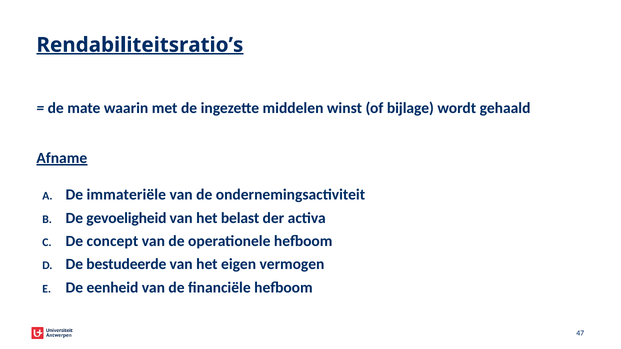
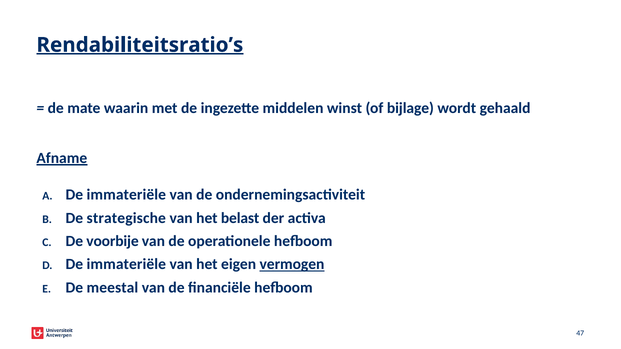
gevoeligheid: gevoeligheid -> strategische
concept: concept -> voorbije
bestudeerde at (126, 265): bestudeerde -> immateriële
vermogen underline: none -> present
eenheid: eenheid -> meestal
